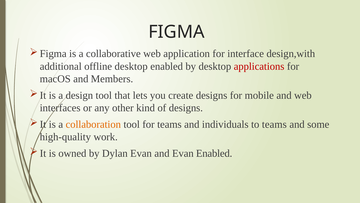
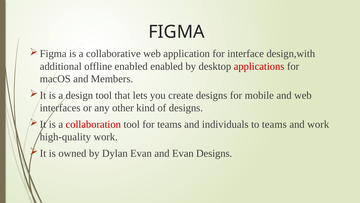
offline desktop: desktop -> enabled
collaboration colour: orange -> red
and some: some -> work
Evan Enabled: Enabled -> Designs
